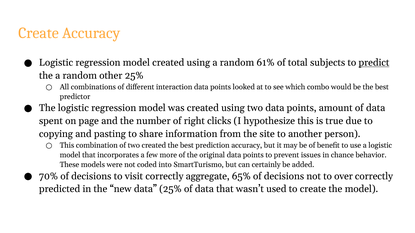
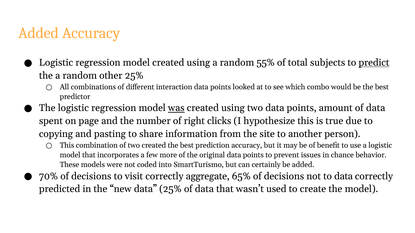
Create at (39, 33): Create -> Added
61%: 61% -> 55%
was underline: none -> present
to over: over -> data
